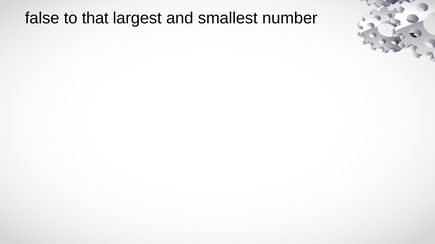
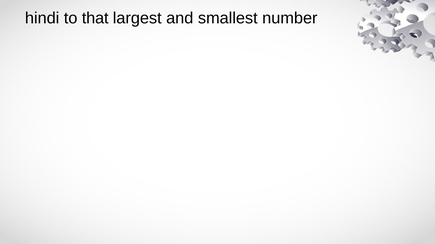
false: false -> hindi
